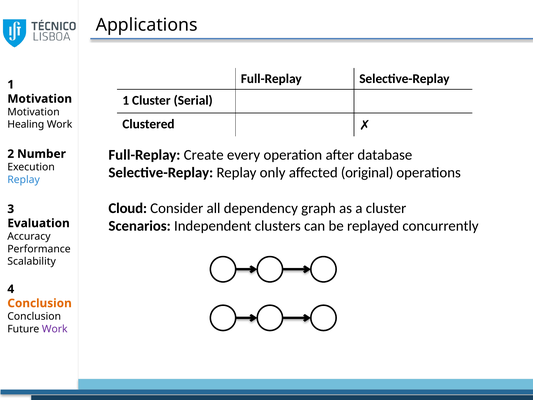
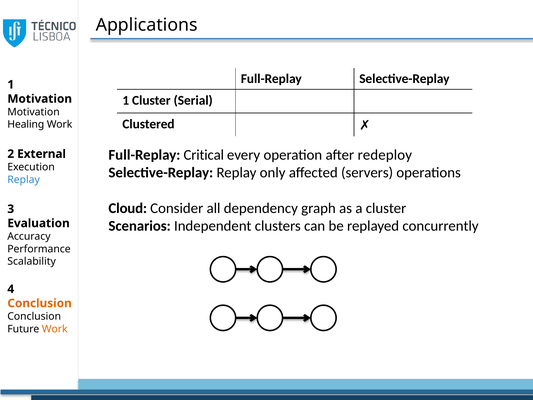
Create: Create -> Critical
database: database -> redeploy
Number: Number -> External
original: original -> servers
Work at (55, 329) colour: purple -> orange
